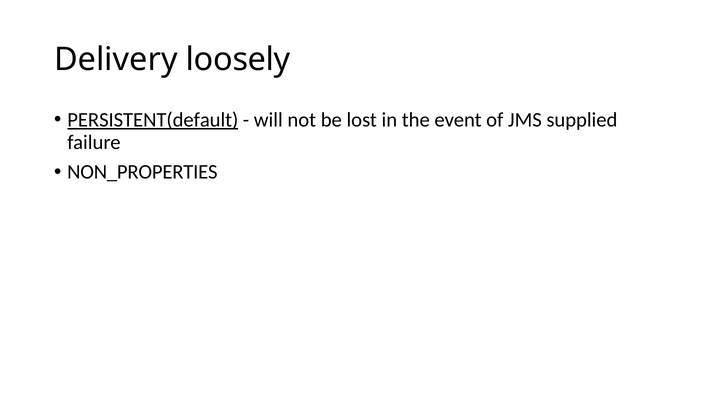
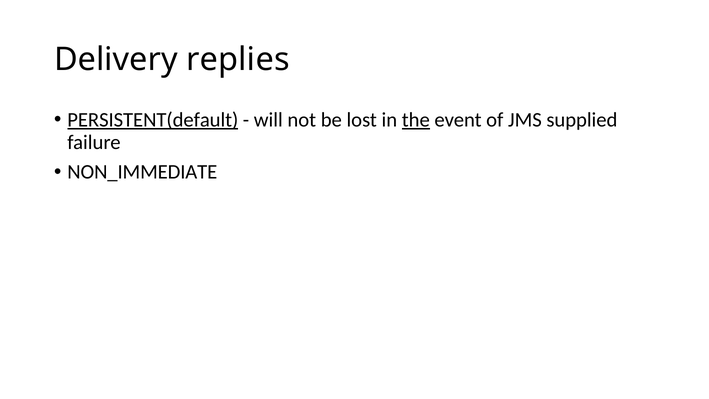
loosely: loosely -> replies
the underline: none -> present
NON_PROPERTIES: NON_PROPERTIES -> NON_IMMEDIATE
